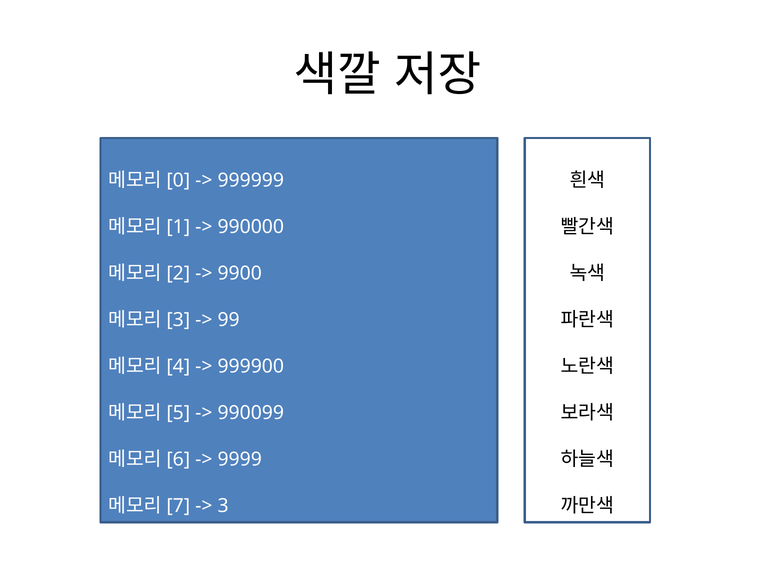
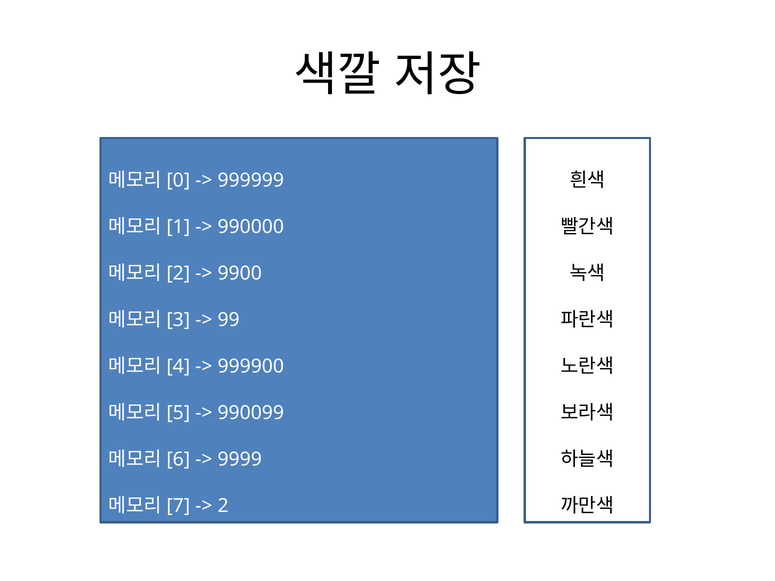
3: 3 -> 2
